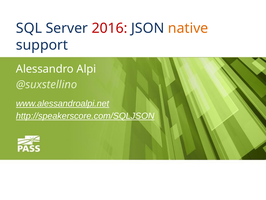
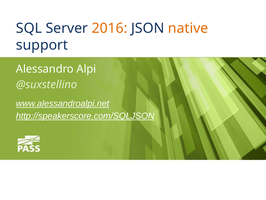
2016 colour: red -> orange
